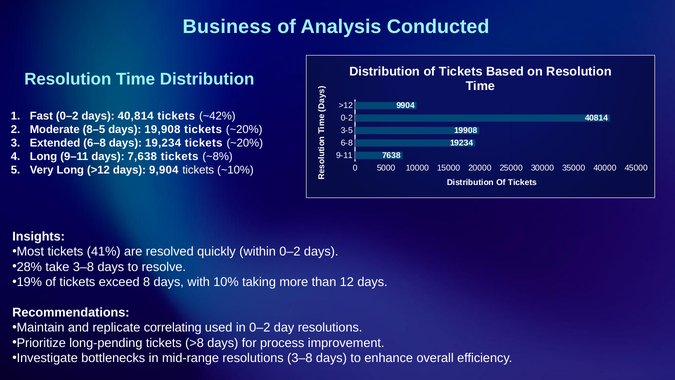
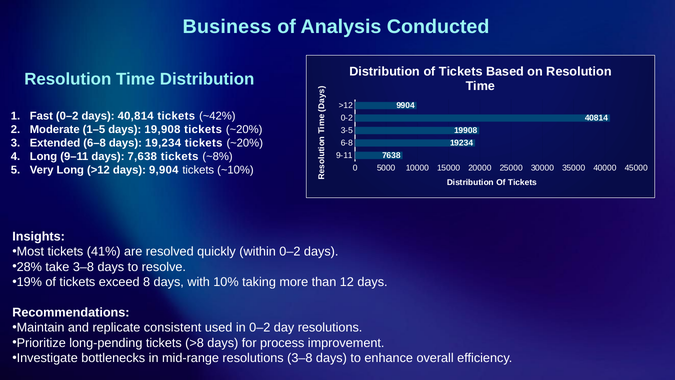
8–5: 8–5 -> 1–5
correlating: correlating -> consistent
